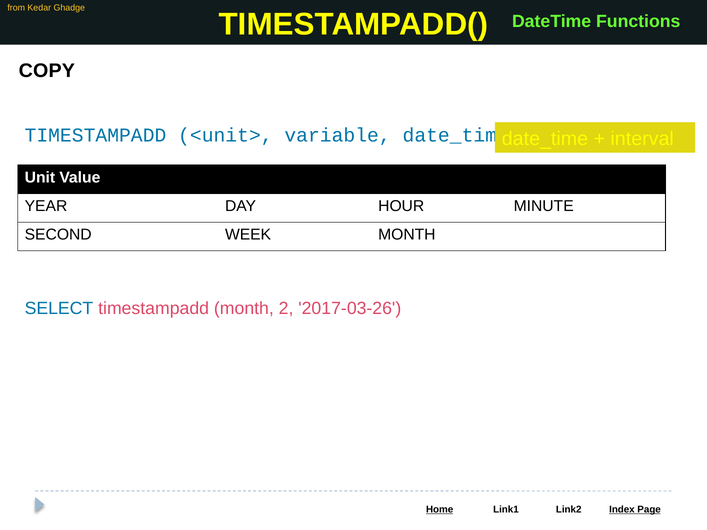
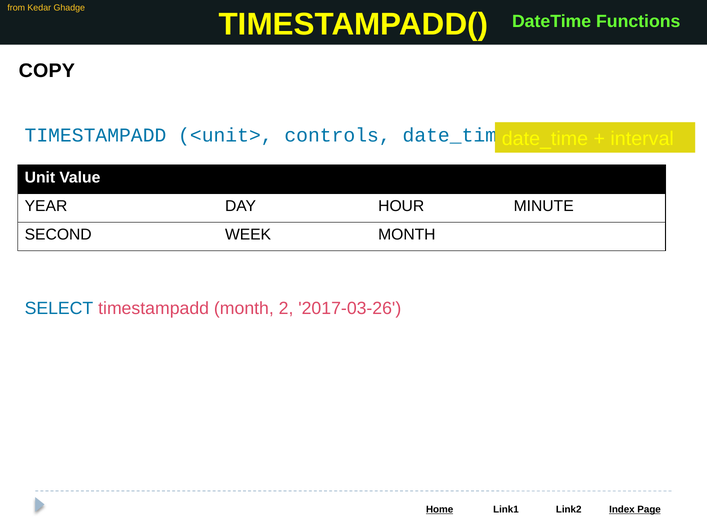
variable: variable -> controls
